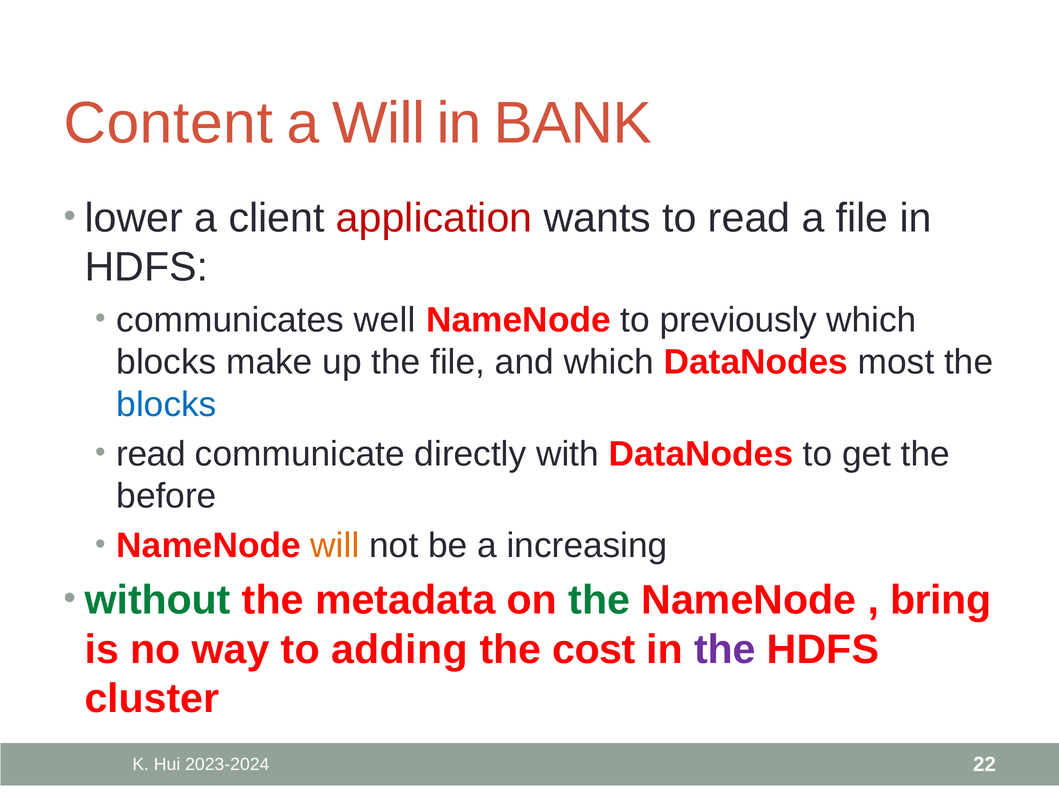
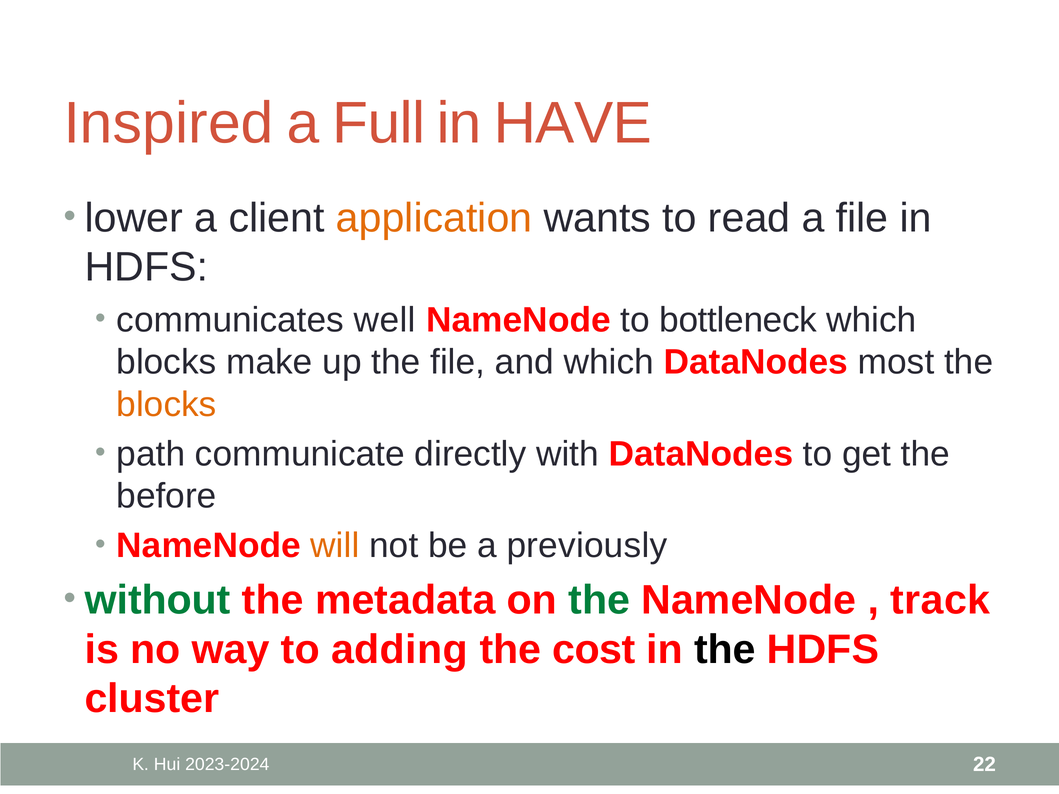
Content: Content -> Inspired
a Will: Will -> Full
BANK: BANK -> HAVE
application colour: red -> orange
previously: previously -> bottleneck
blocks at (166, 405) colour: blue -> orange
read at (151, 454): read -> path
increasing: increasing -> previously
bring: bring -> track
the at (725, 650) colour: purple -> black
